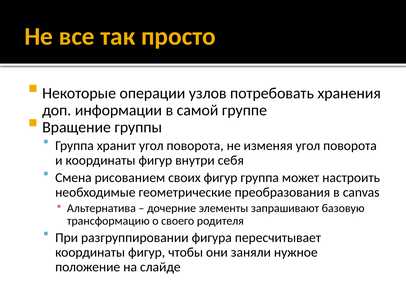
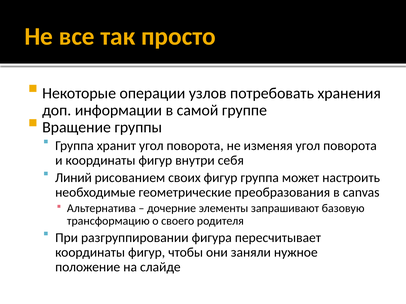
Смена: Смена -> Линий
